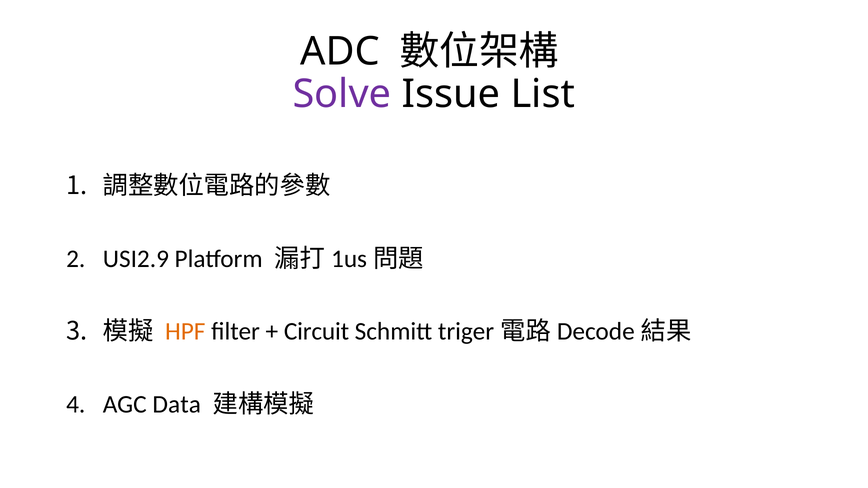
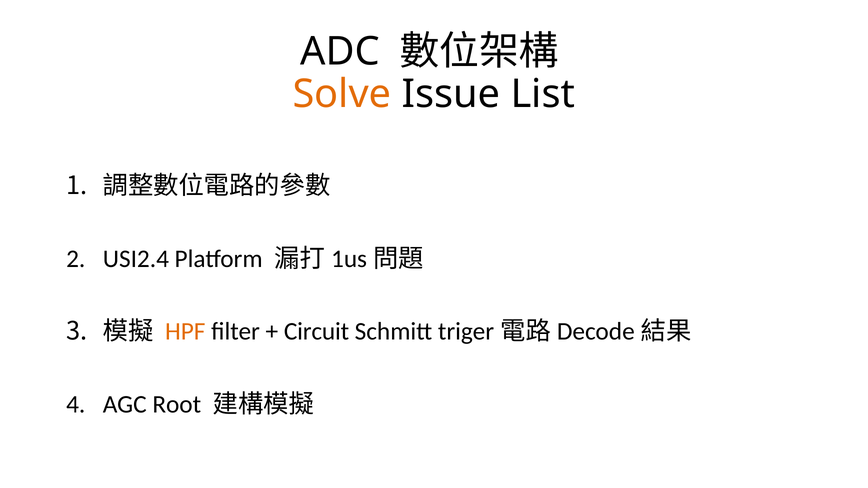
Solve colour: purple -> orange
USI2.9: USI2.9 -> USI2.4
Data: Data -> Root
